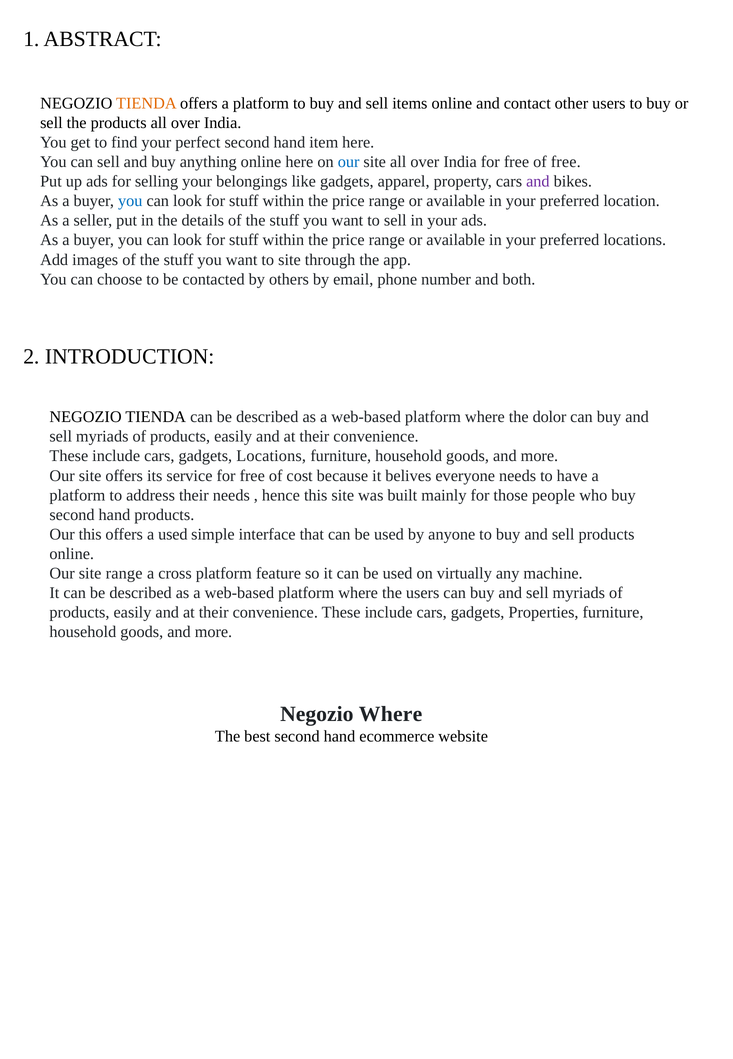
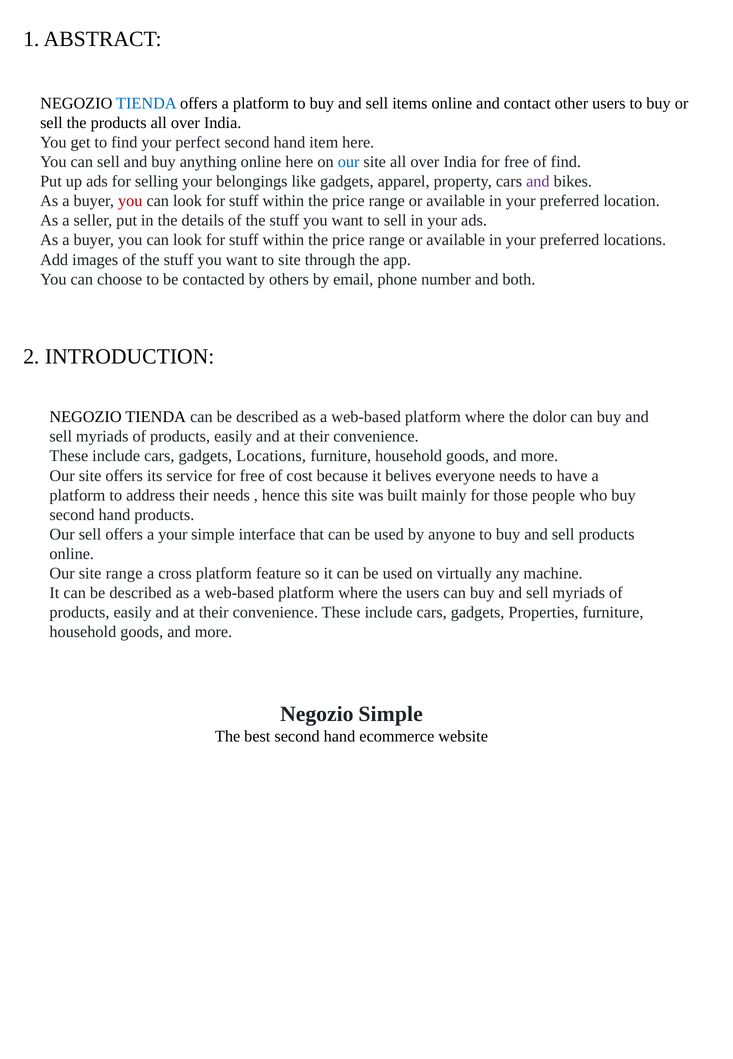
TIENDA at (146, 103) colour: orange -> blue
of free: free -> find
you at (130, 201) colour: blue -> red
Our this: this -> sell
a used: used -> your
Negozio Where: Where -> Simple
